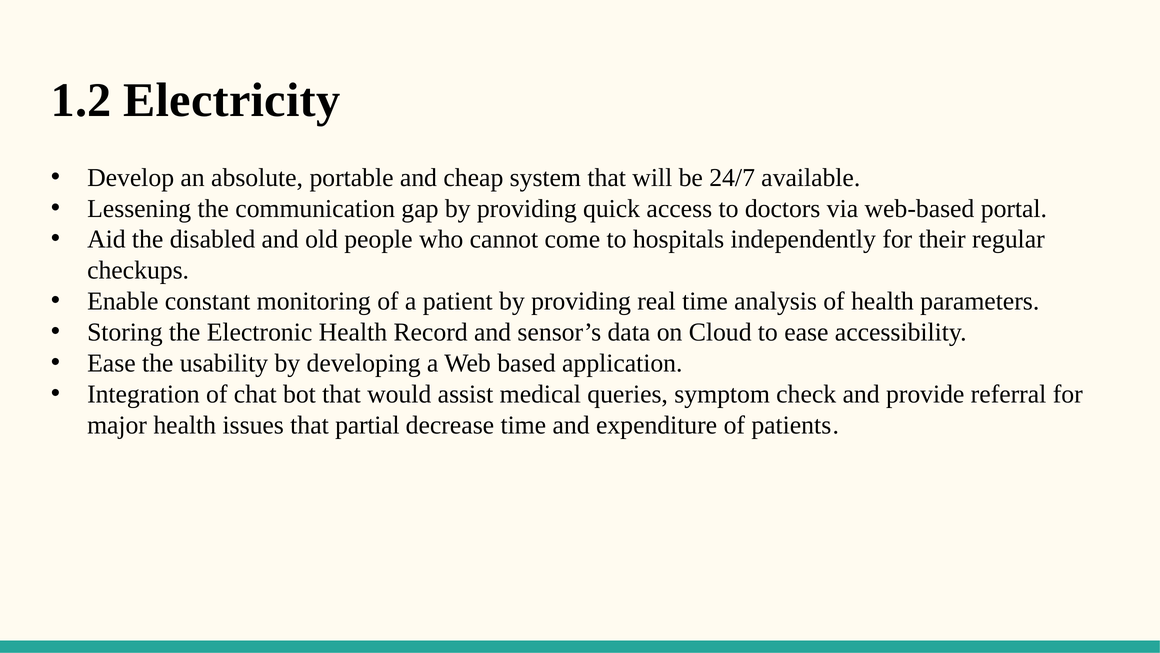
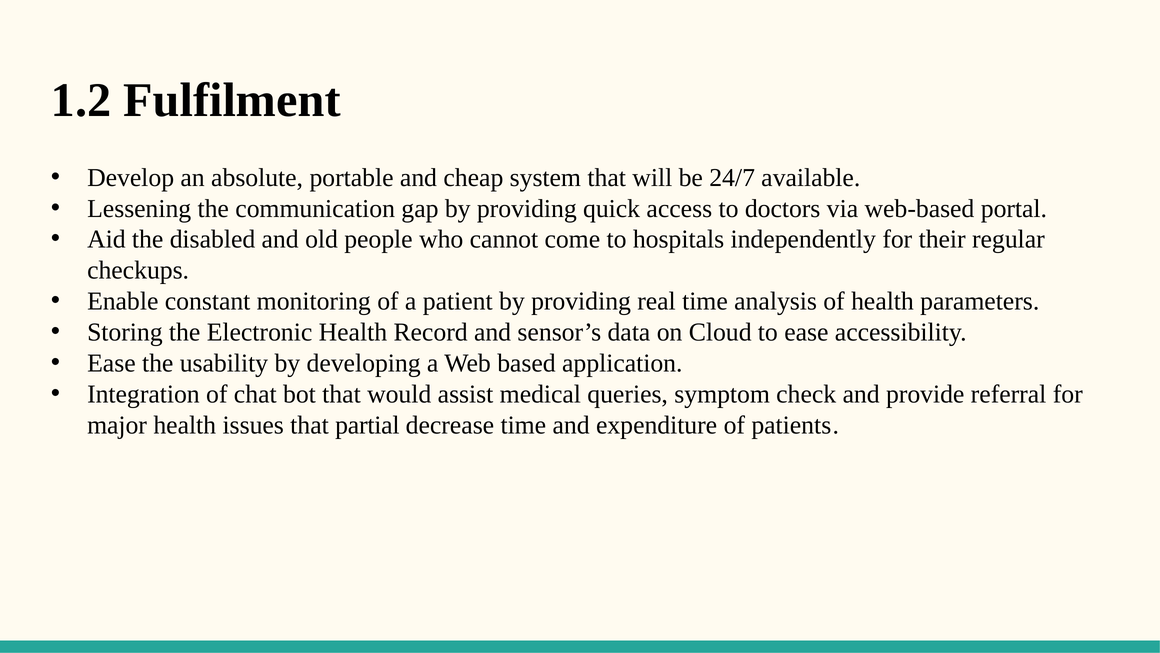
Electricity: Electricity -> Fulfilment
